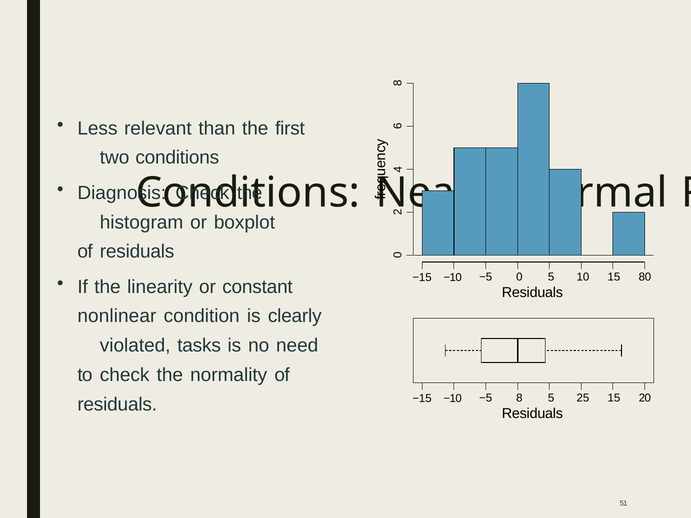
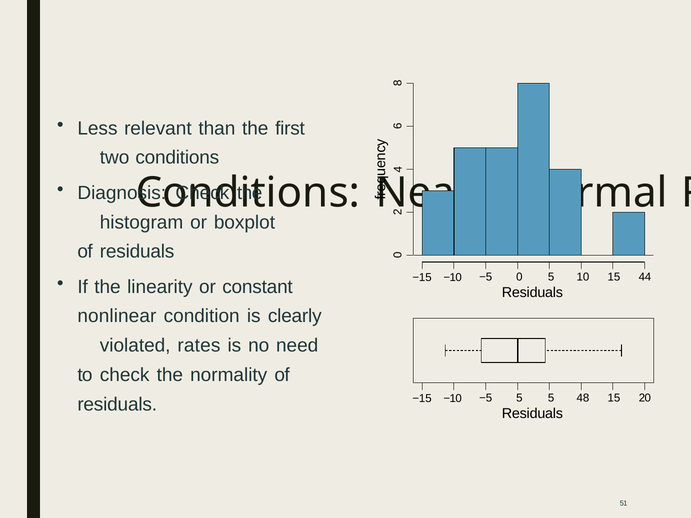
80: 80 -> 44
tasks: tasks -> rates
−5 8: 8 -> 5
25: 25 -> 48
